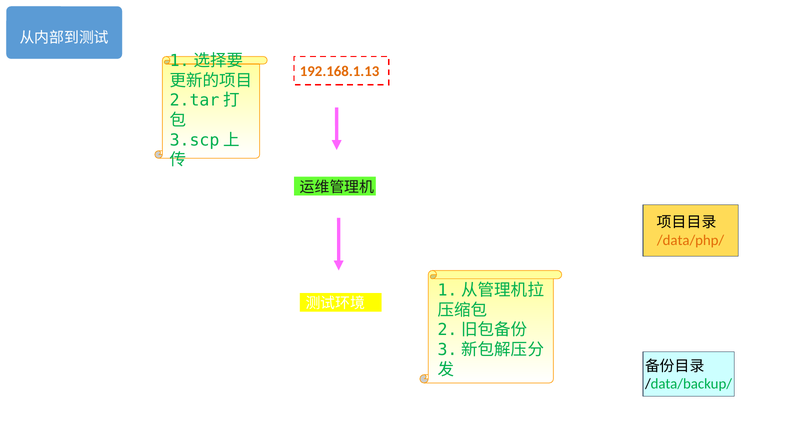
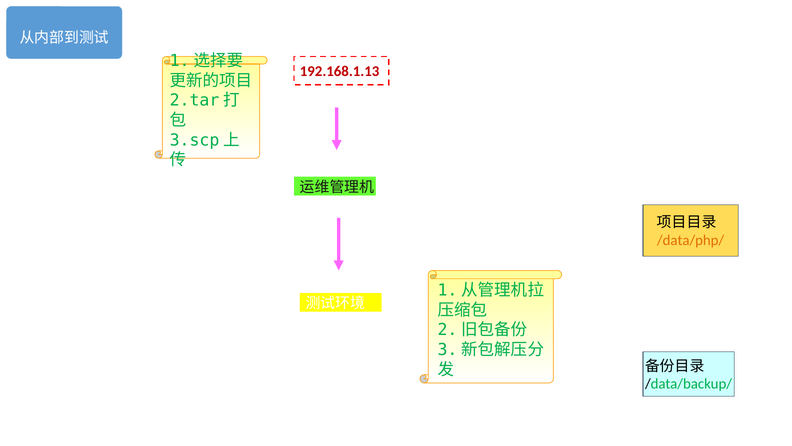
192.168.1.13 colour: orange -> red
